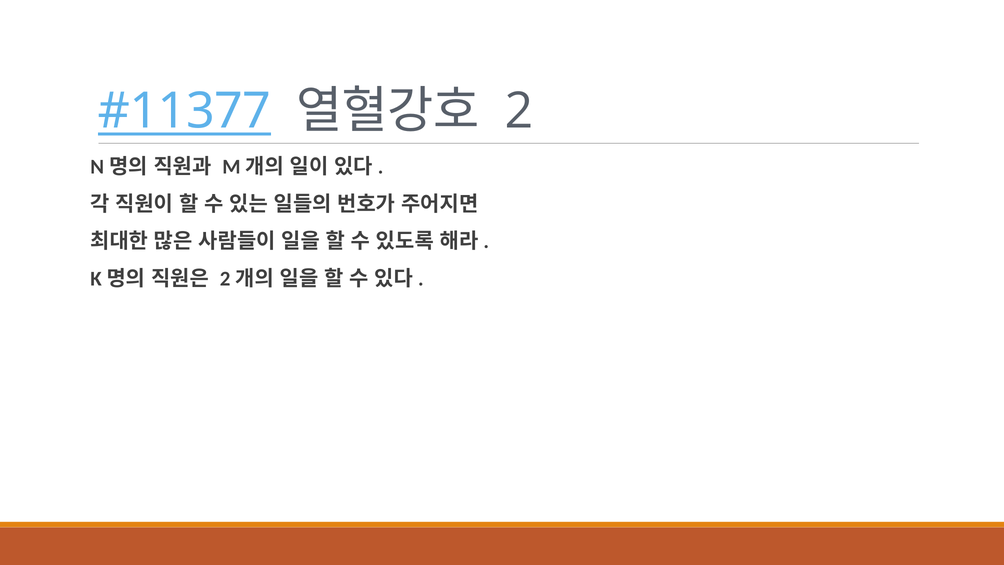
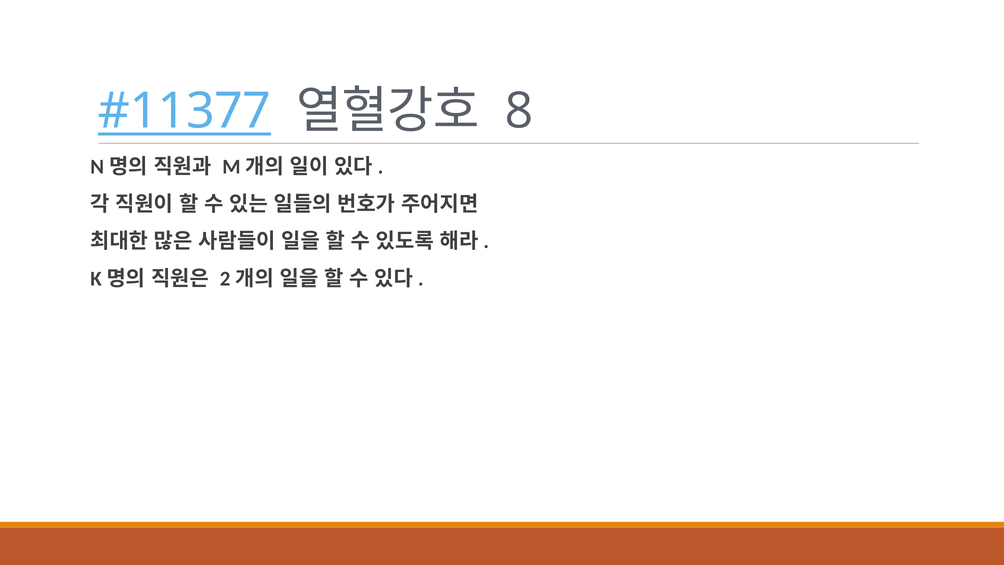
2: 2 -> 8
